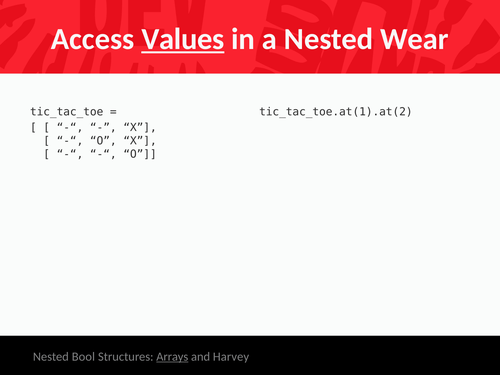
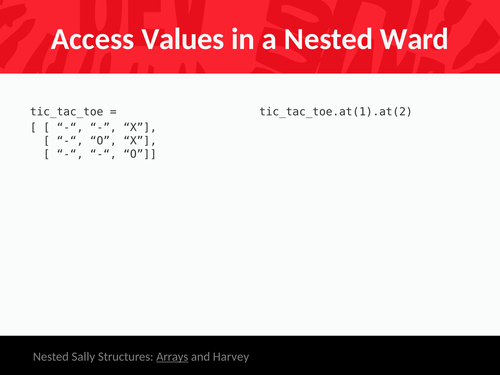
Values underline: present -> none
Wear: Wear -> Ward
Bool: Bool -> Sally
